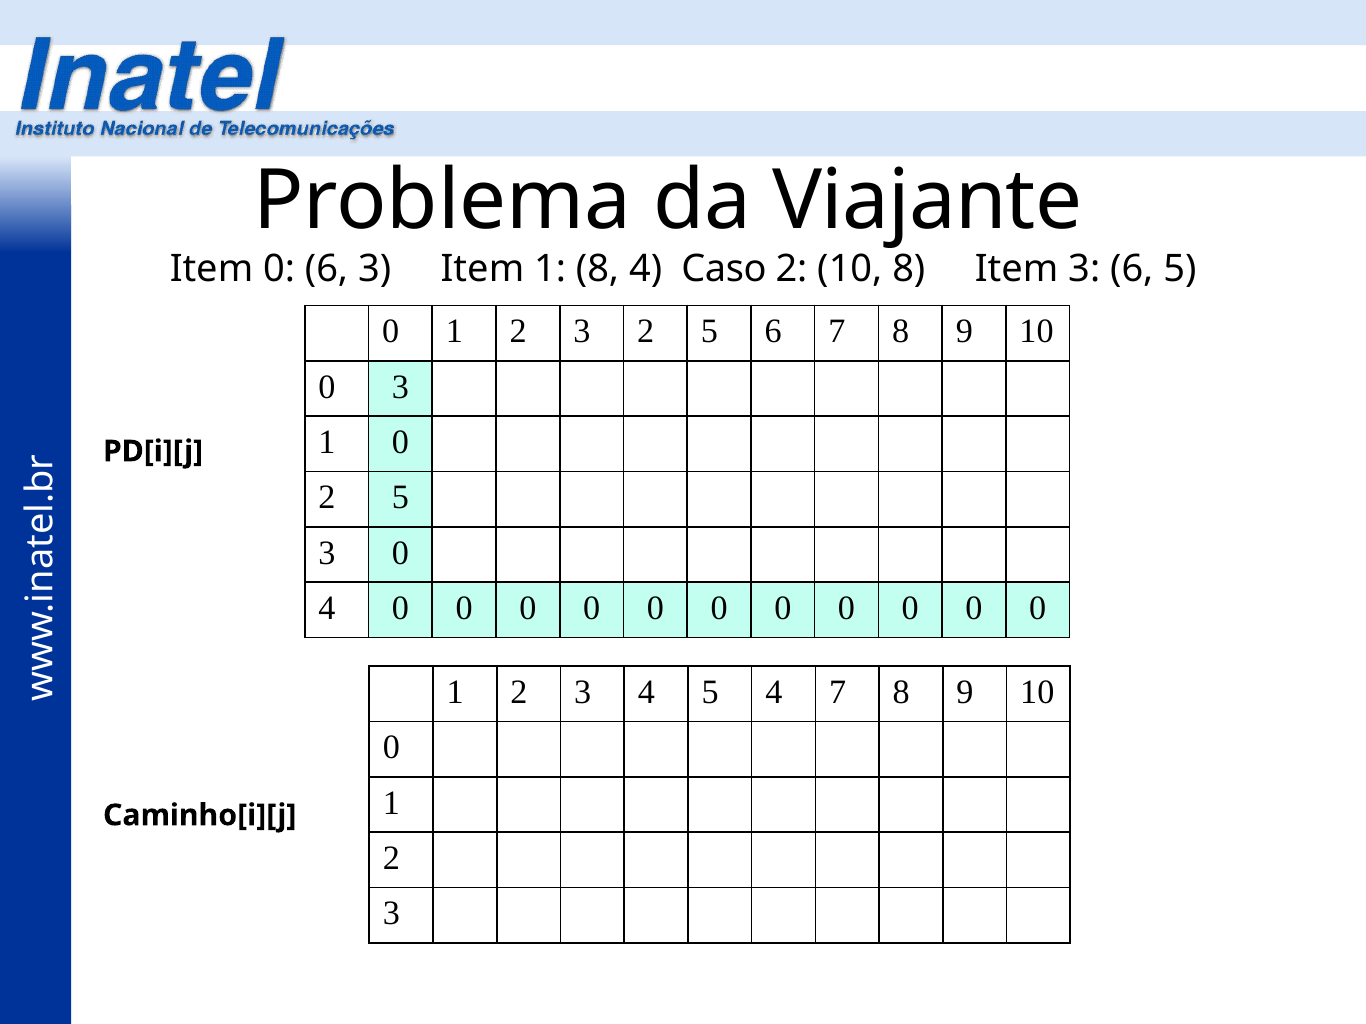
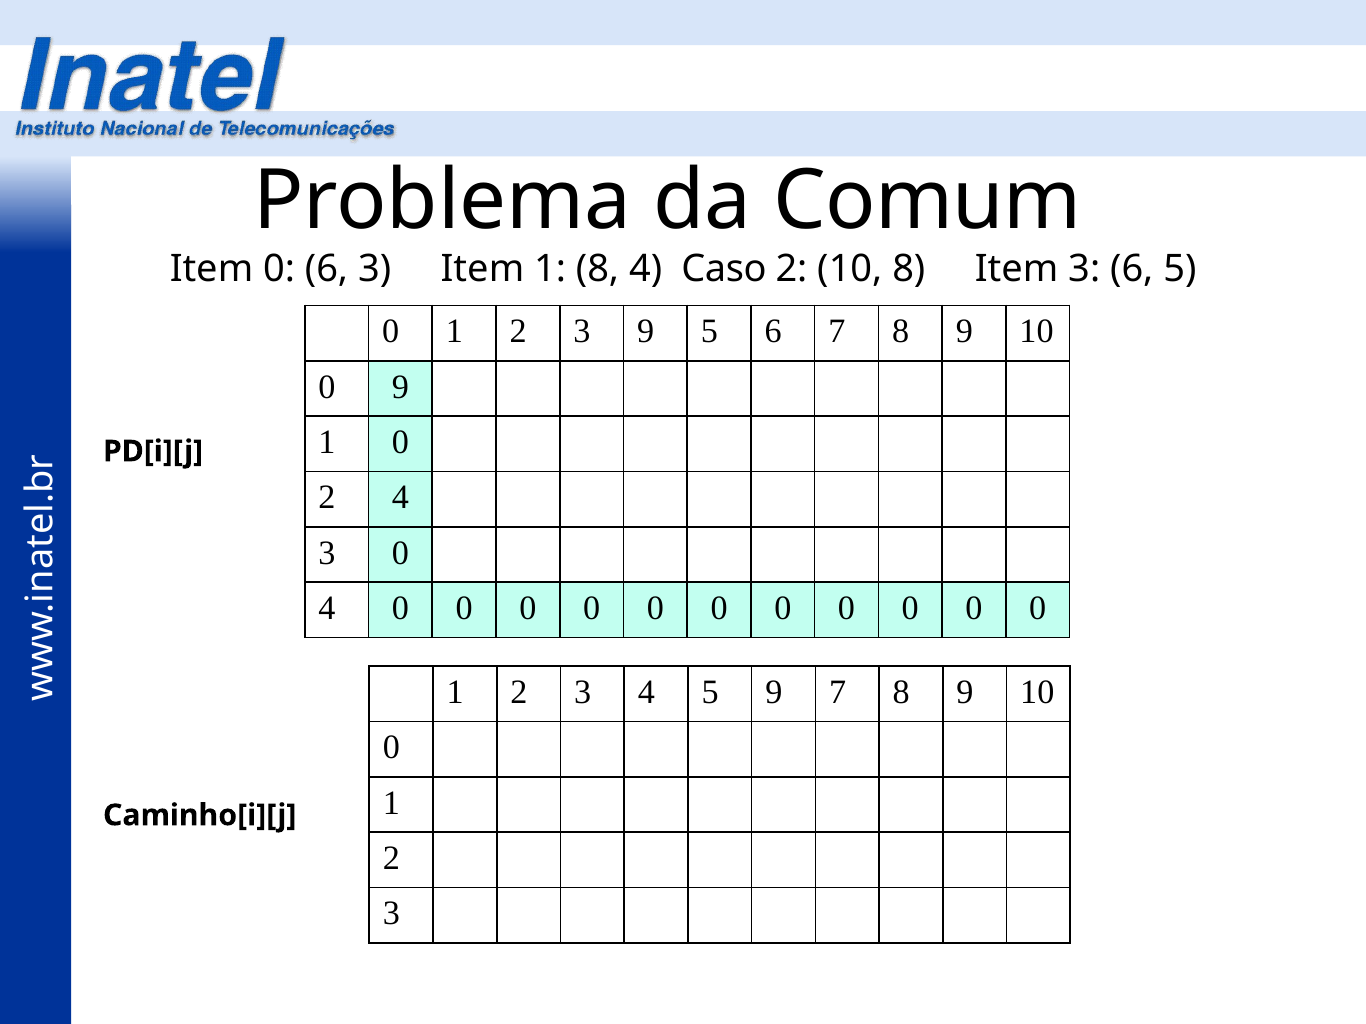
Viajante: Viajante -> Comum
3 2: 2 -> 9
0 3: 3 -> 9
5 at (400, 498): 5 -> 4
5 4: 4 -> 9
